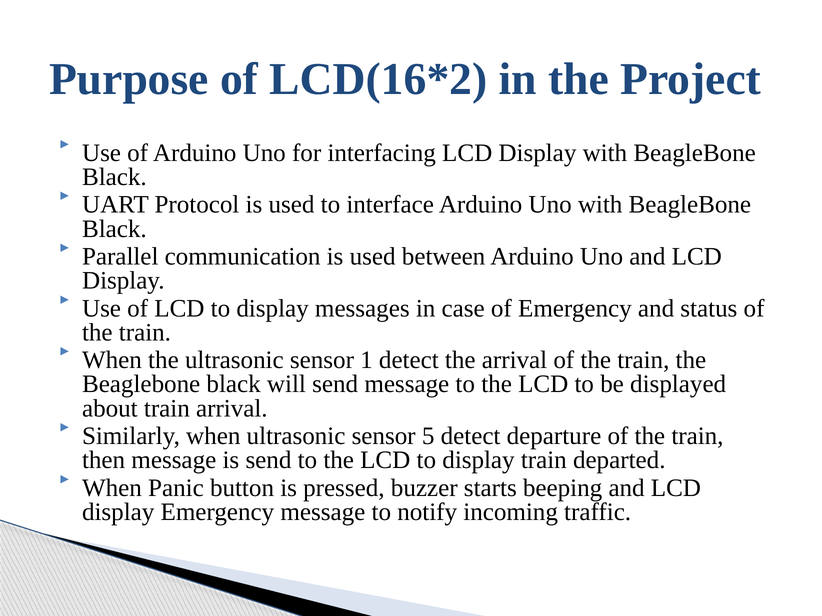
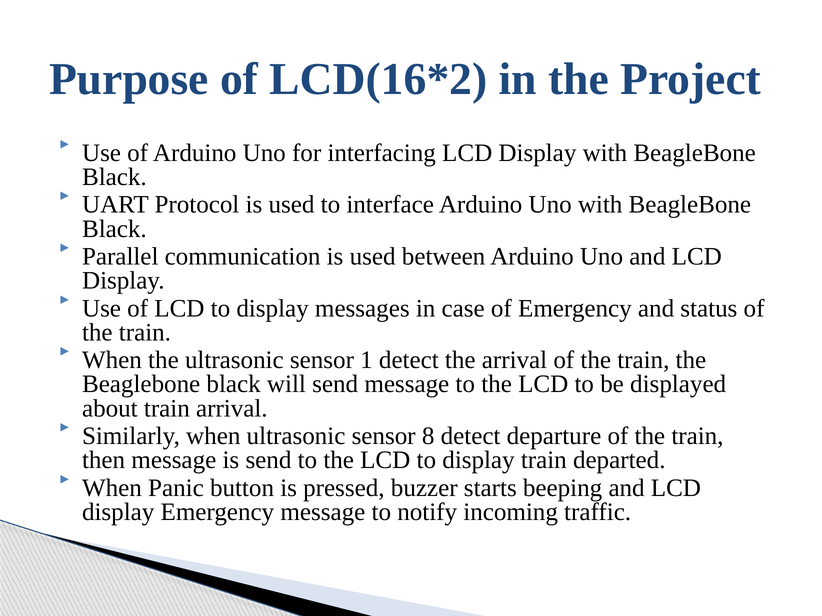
5: 5 -> 8
